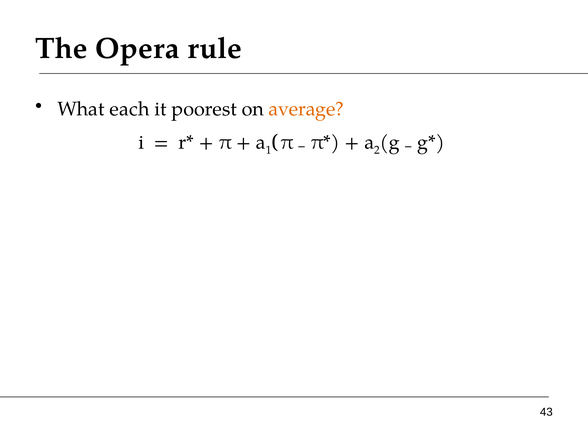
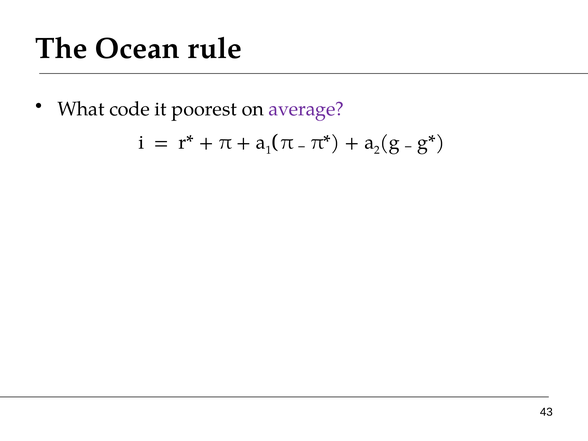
Opera: Opera -> Ocean
each: each -> code
average colour: orange -> purple
